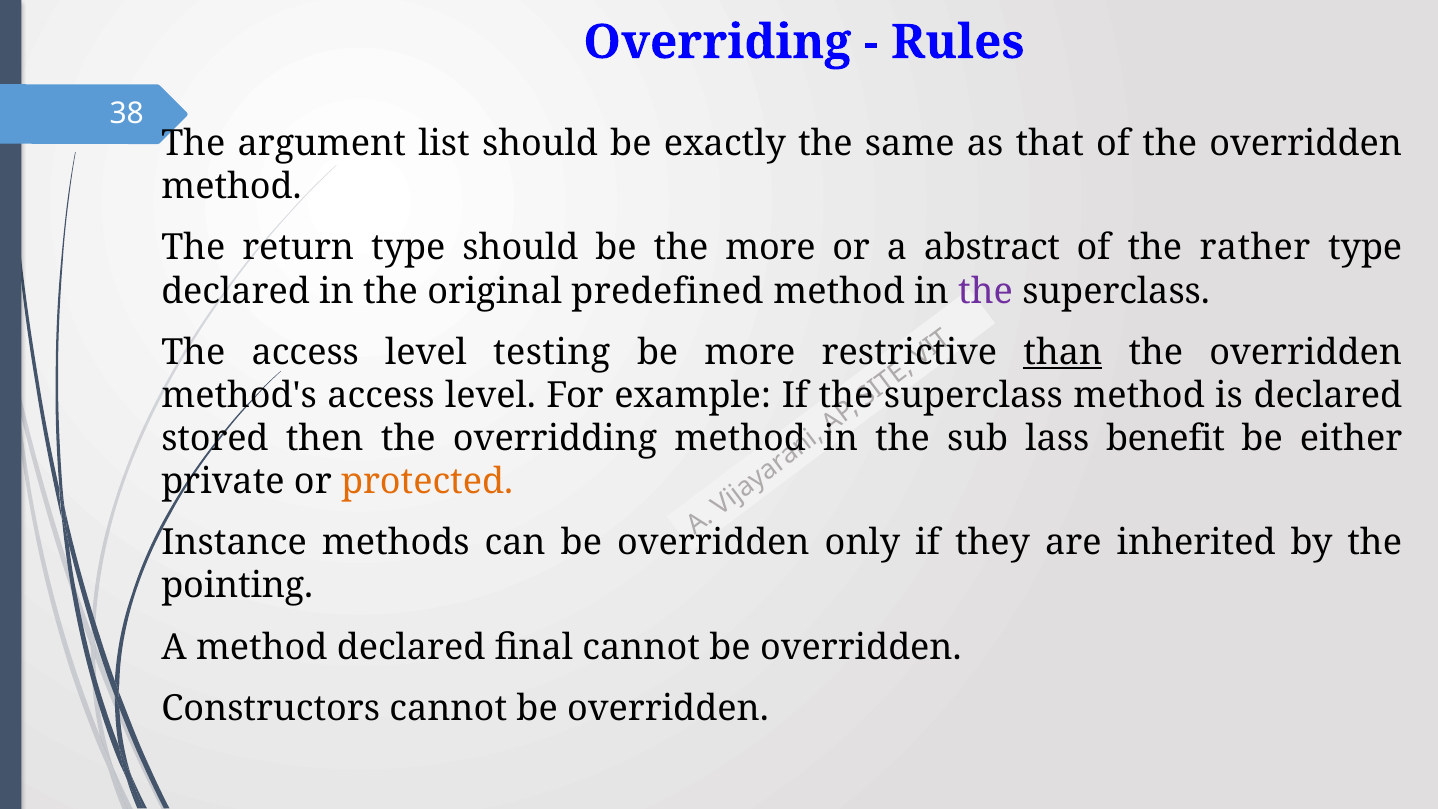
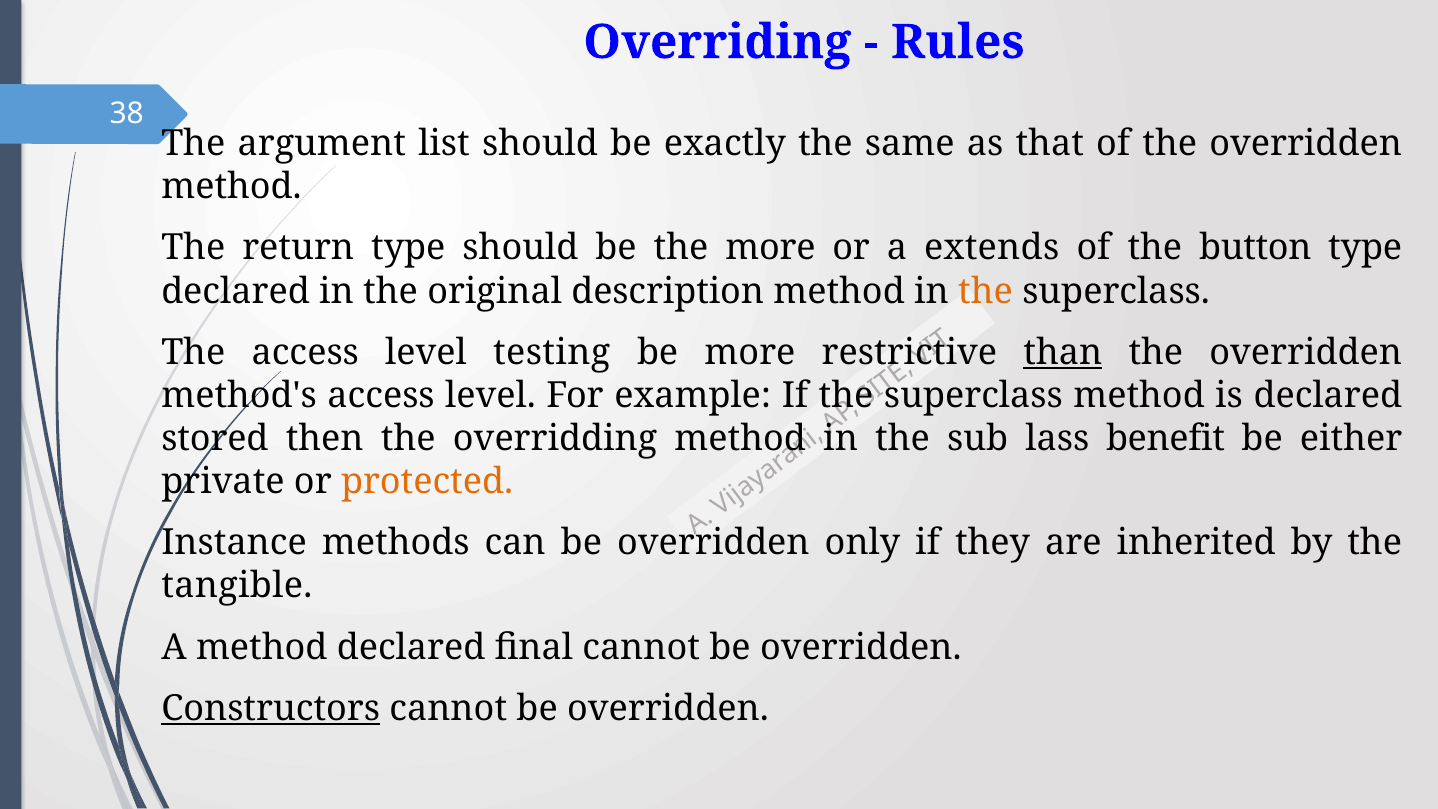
abstract: abstract -> extends
rather: rather -> button
predefined: predefined -> description
the at (985, 291) colour: purple -> orange
pointing: pointing -> tangible
Constructors underline: none -> present
